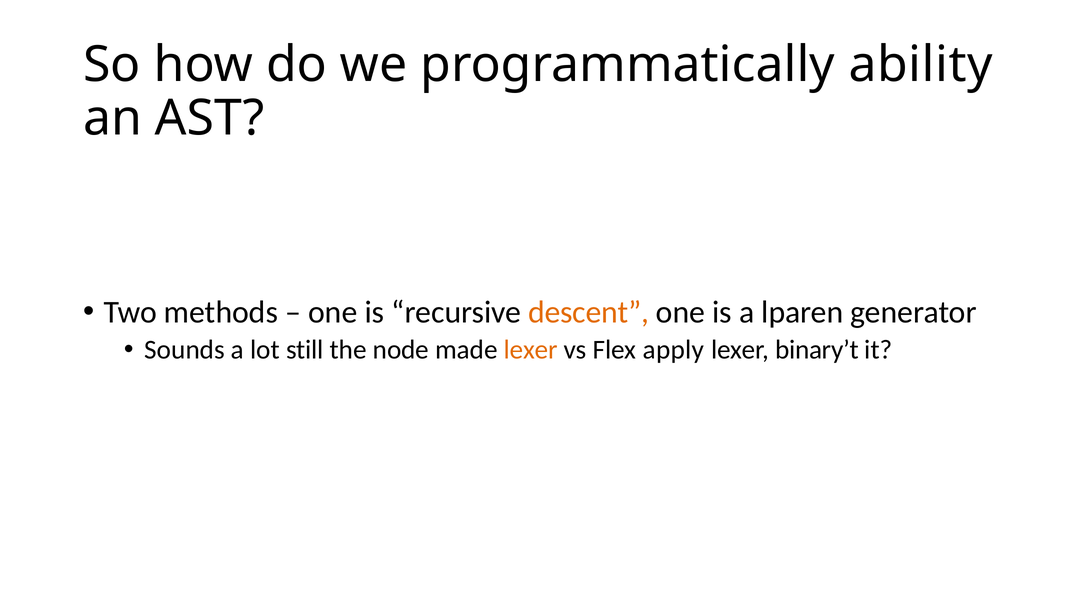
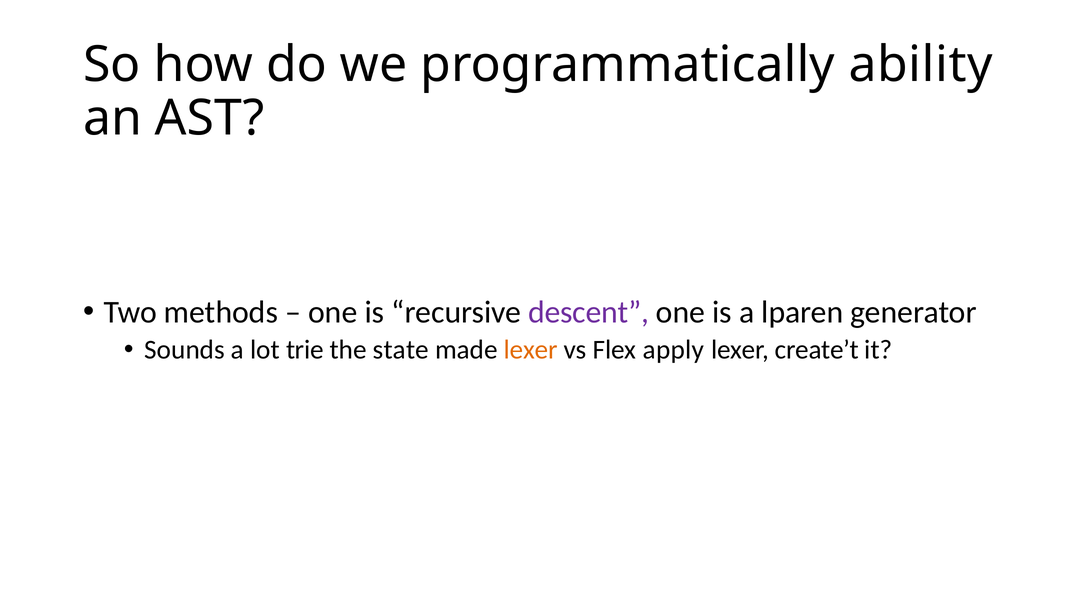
descent colour: orange -> purple
still: still -> trie
node: node -> state
binary’t: binary’t -> create’t
